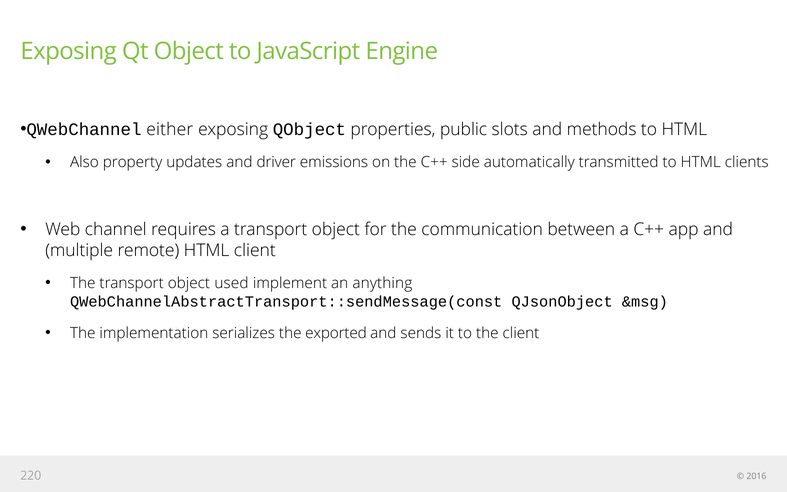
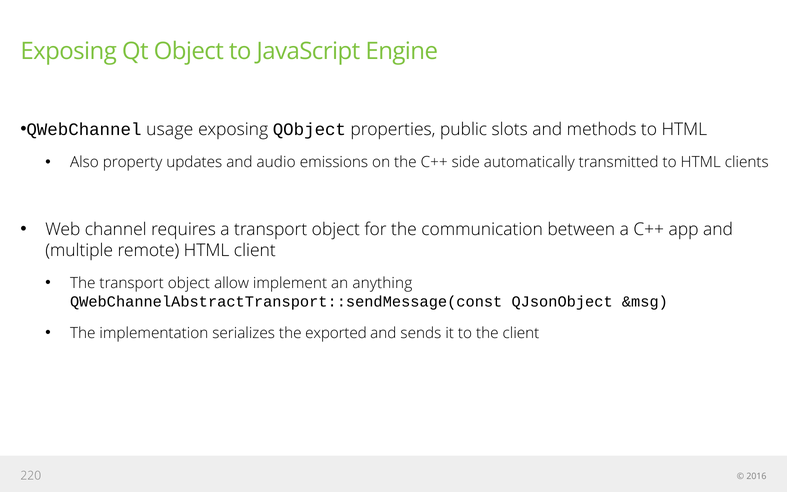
either: either -> usage
driver: driver -> audio
used: used -> allow
